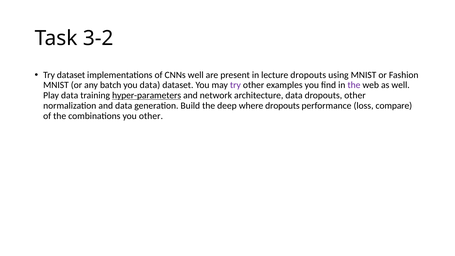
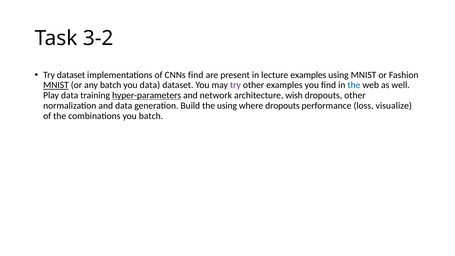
CNNs well: well -> find
lecture dropouts: dropouts -> examples
MNIST at (56, 85) underline: none -> present
the at (354, 85) colour: purple -> blue
architecture data: data -> wish
the deep: deep -> using
compare: compare -> visualize
you other: other -> batch
